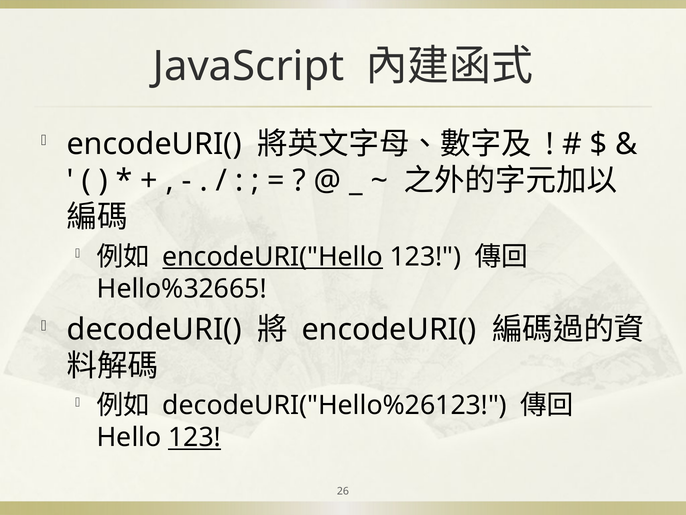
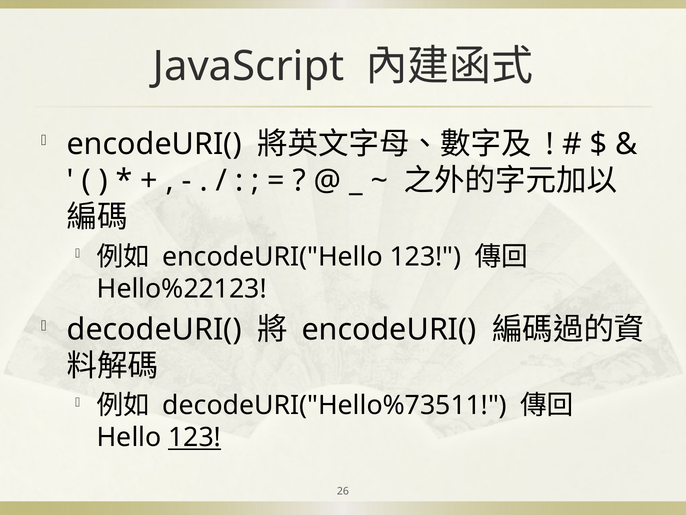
encodeURI("Hello underline: present -> none
Hello%32665: Hello%32665 -> Hello%22123
decodeURI("Hello%26123: decodeURI("Hello%26123 -> decodeURI("Hello%73511
